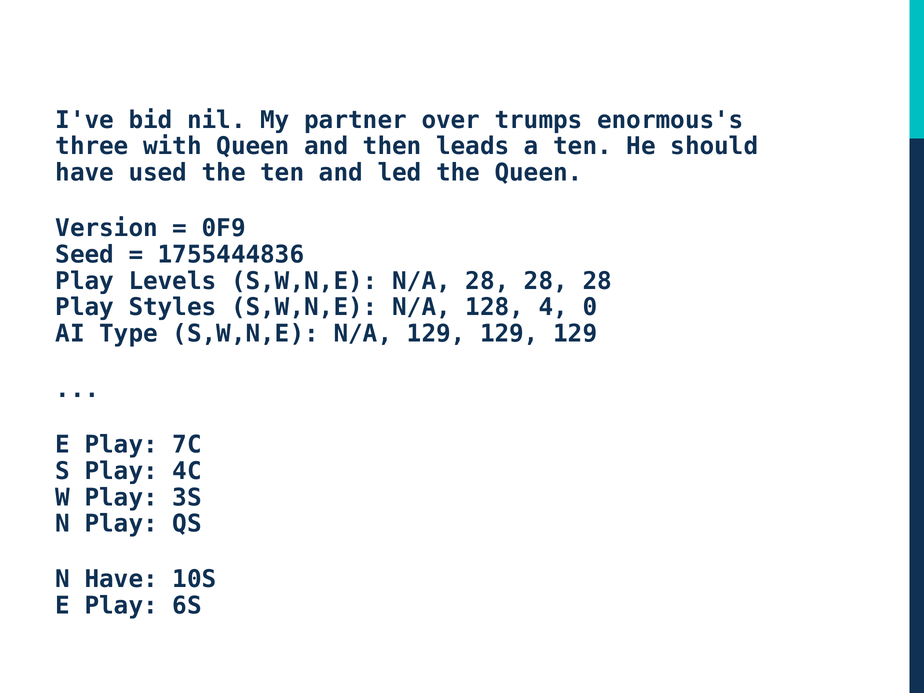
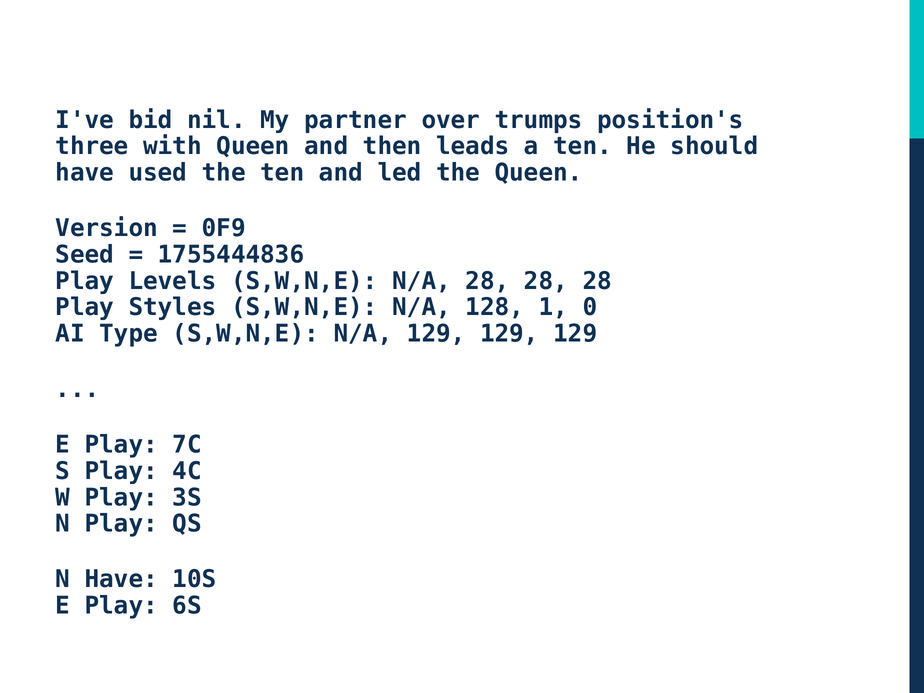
enormous's: enormous's -> position's
4: 4 -> 1
